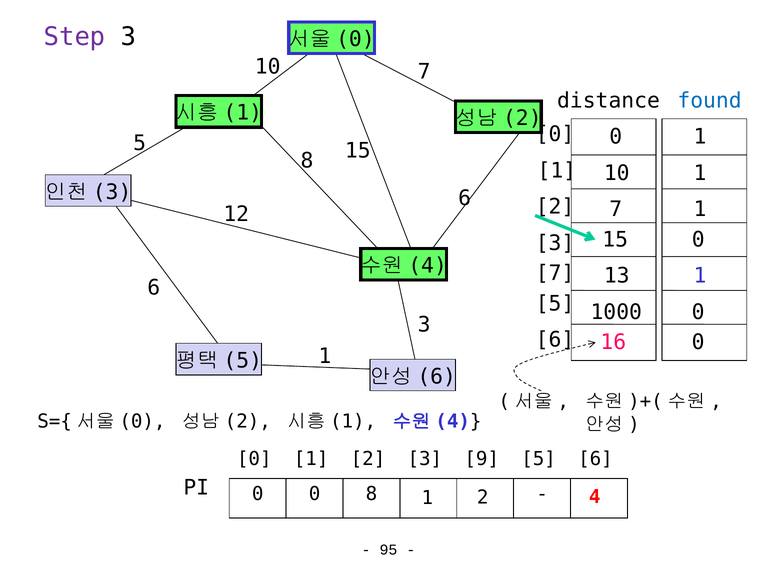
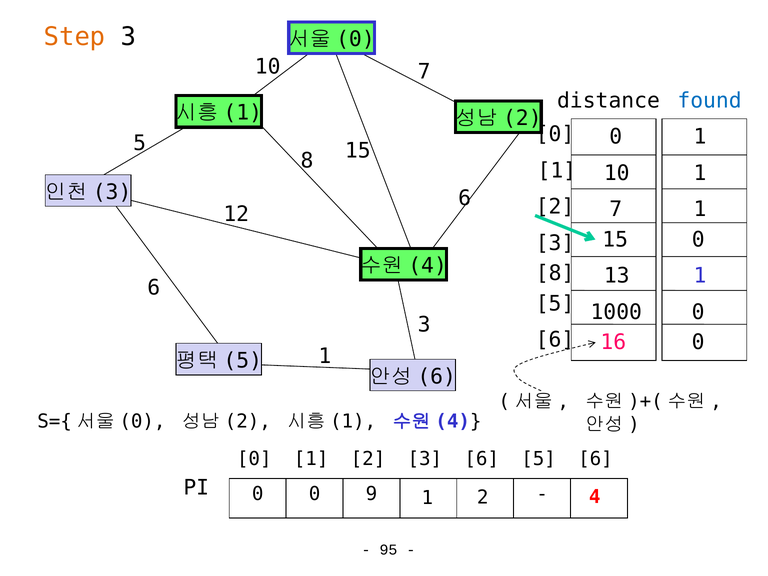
Step colour: purple -> orange
7 at (555, 273): 7 -> 8
3 9: 9 -> 6
8 at (371, 494): 8 -> 9
